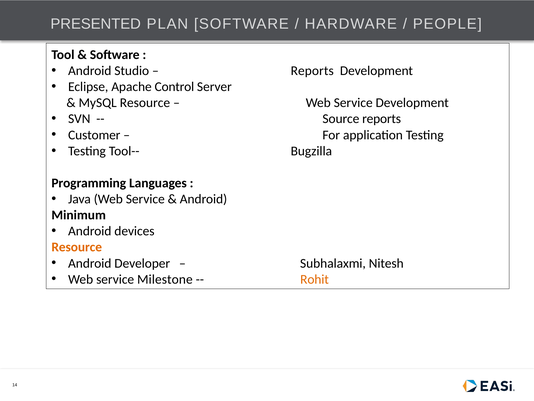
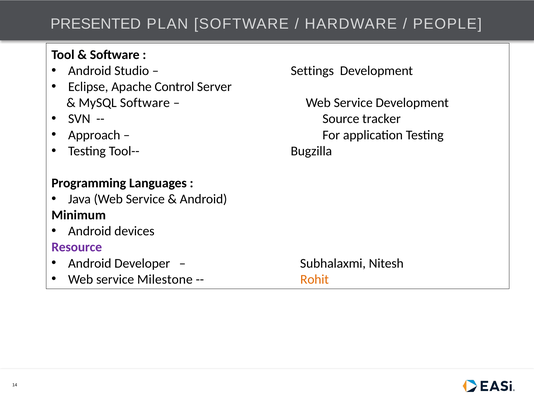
Reports at (312, 71): Reports -> Settings
MySQL Resource: Resource -> Software
Source reports: reports -> tracker
Customer: Customer -> Approach
Resource at (77, 247) colour: orange -> purple
